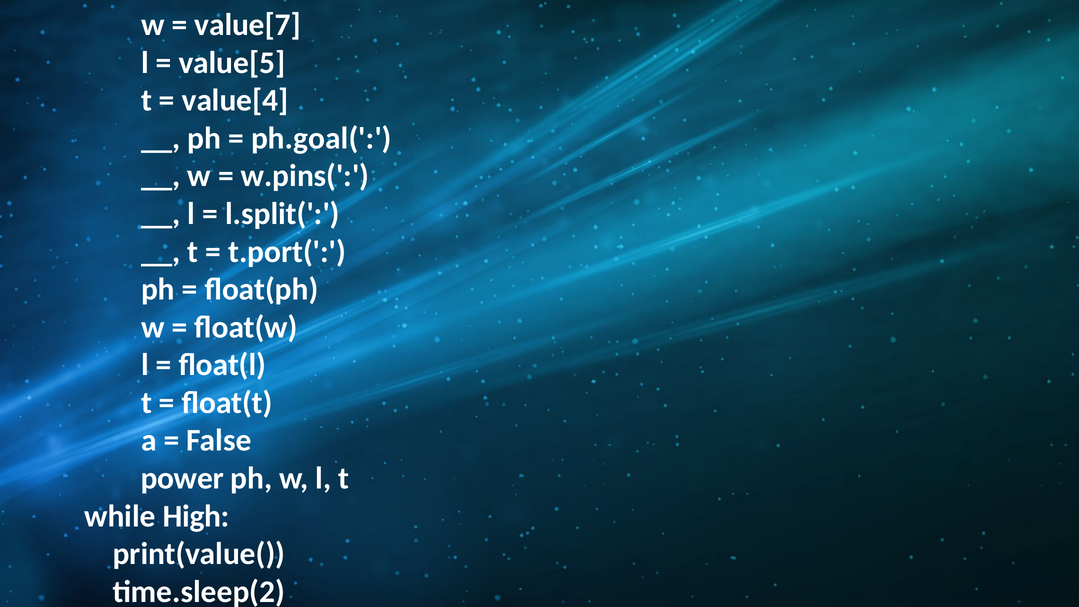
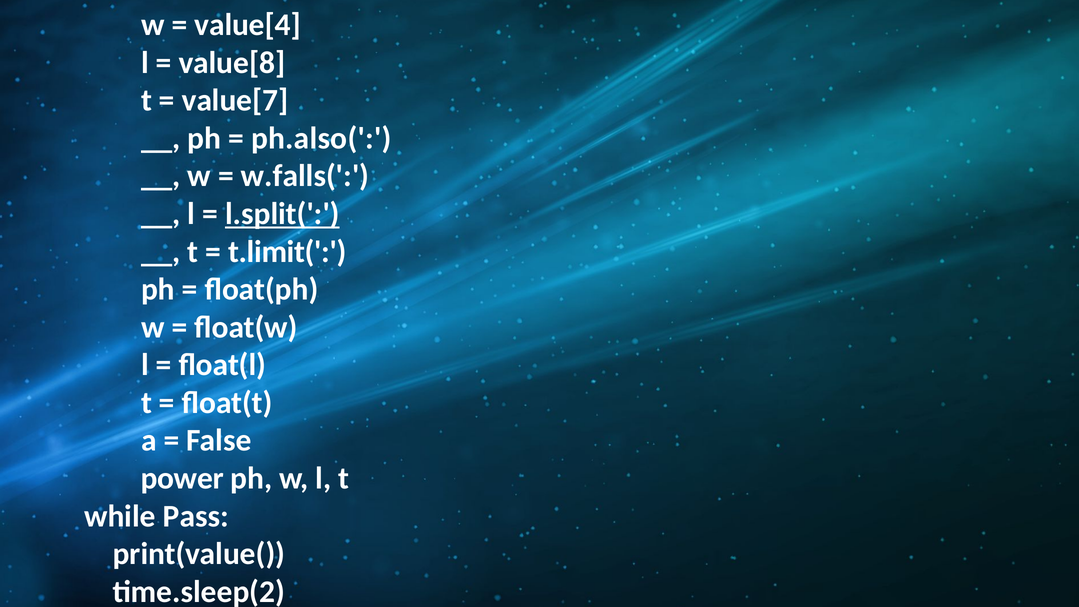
value[7: value[7 -> value[4
value[5: value[5 -> value[8
value[4: value[4 -> value[7
ph.goal(: ph.goal( -> ph.also(
w.pins(: w.pins( -> w.falls(
l.split( underline: none -> present
t.port(: t.port( -> t.limit(
High: High -> Pass
